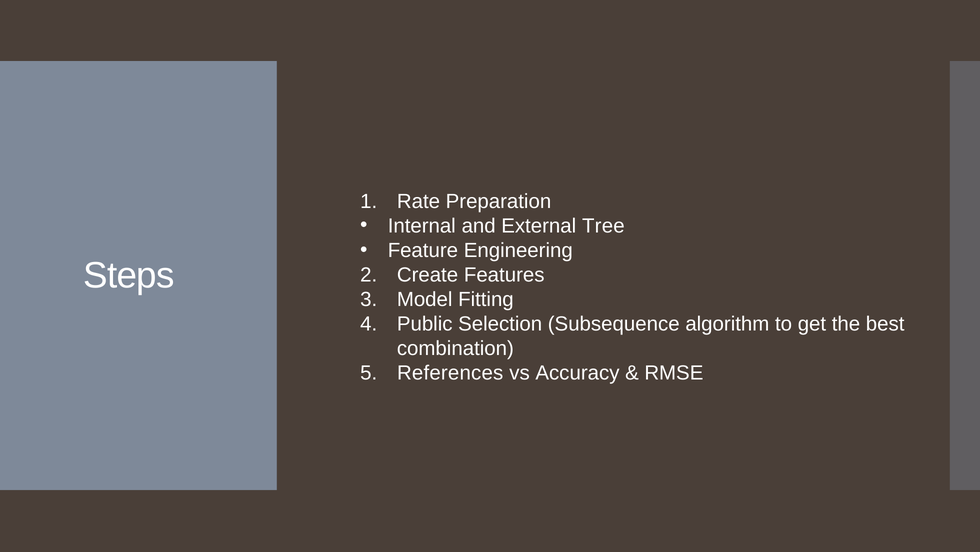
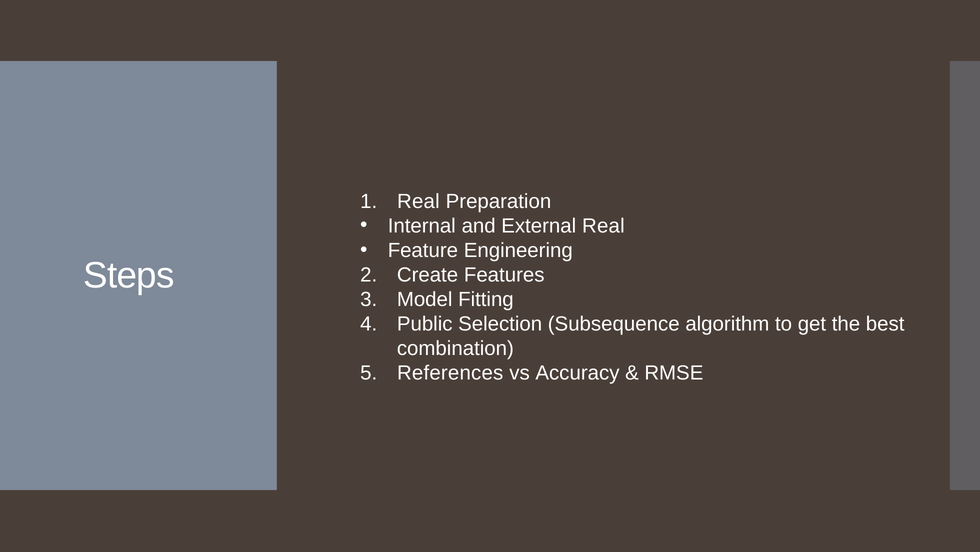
Rate at (418, 201): Rate -> Real
External Tree: Tree -> Real
